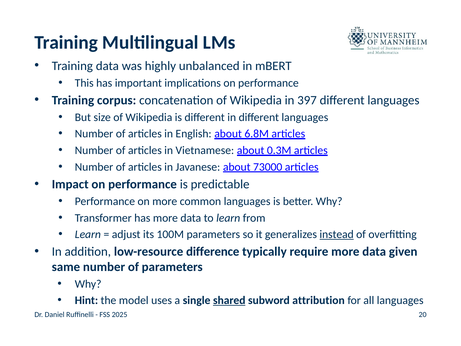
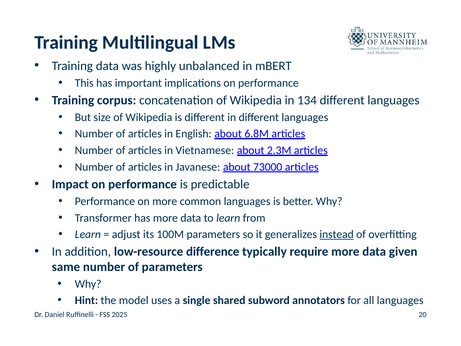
397: 397 -> 134
0.3M: 0.3M -> 2.3M
shared underline: present -> none
attribution: attribution -> annotators
